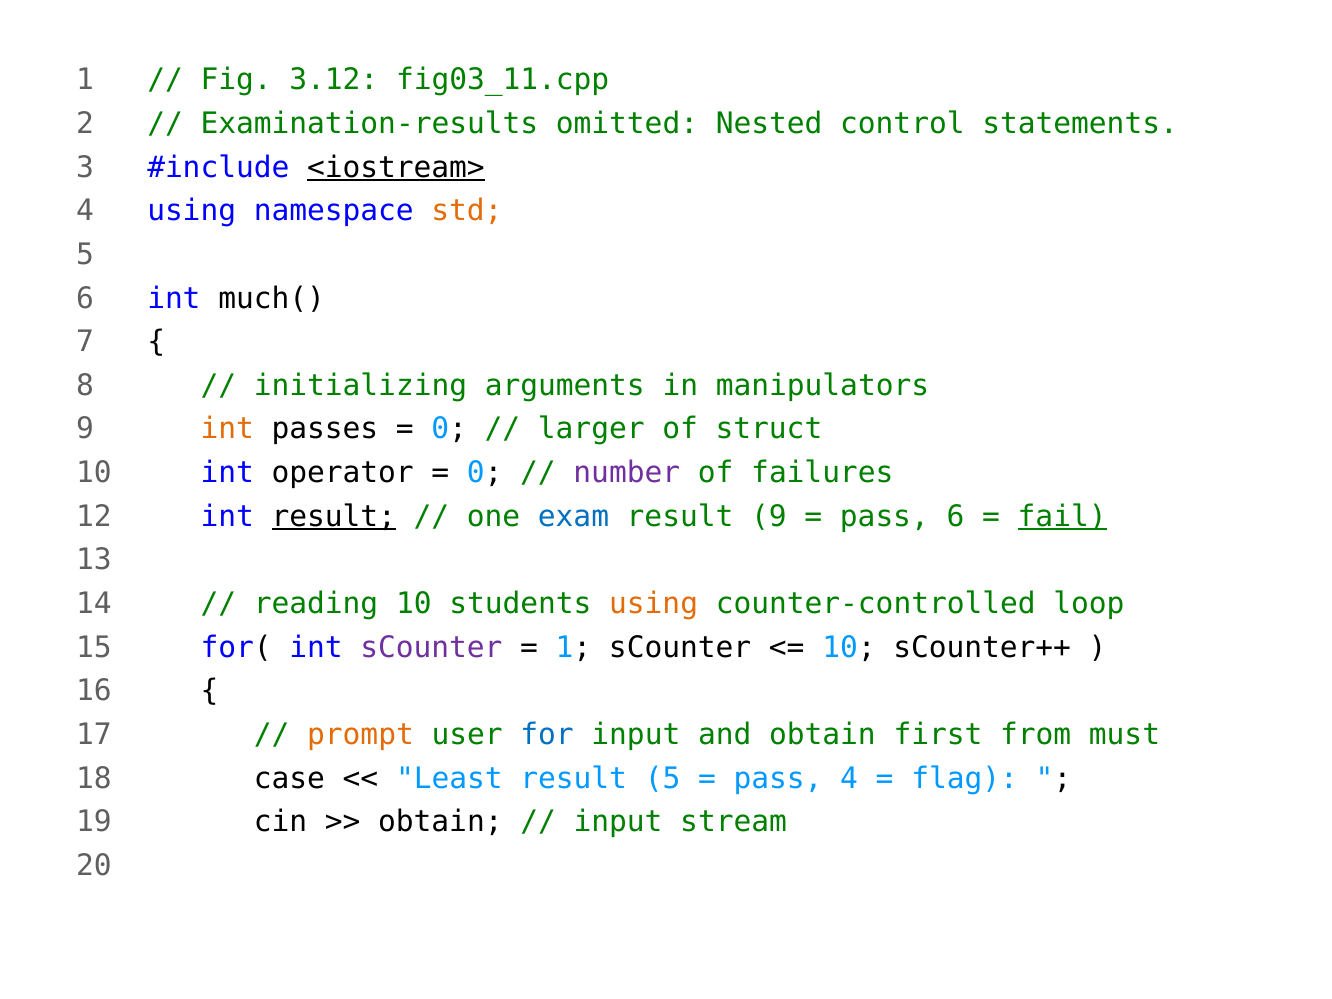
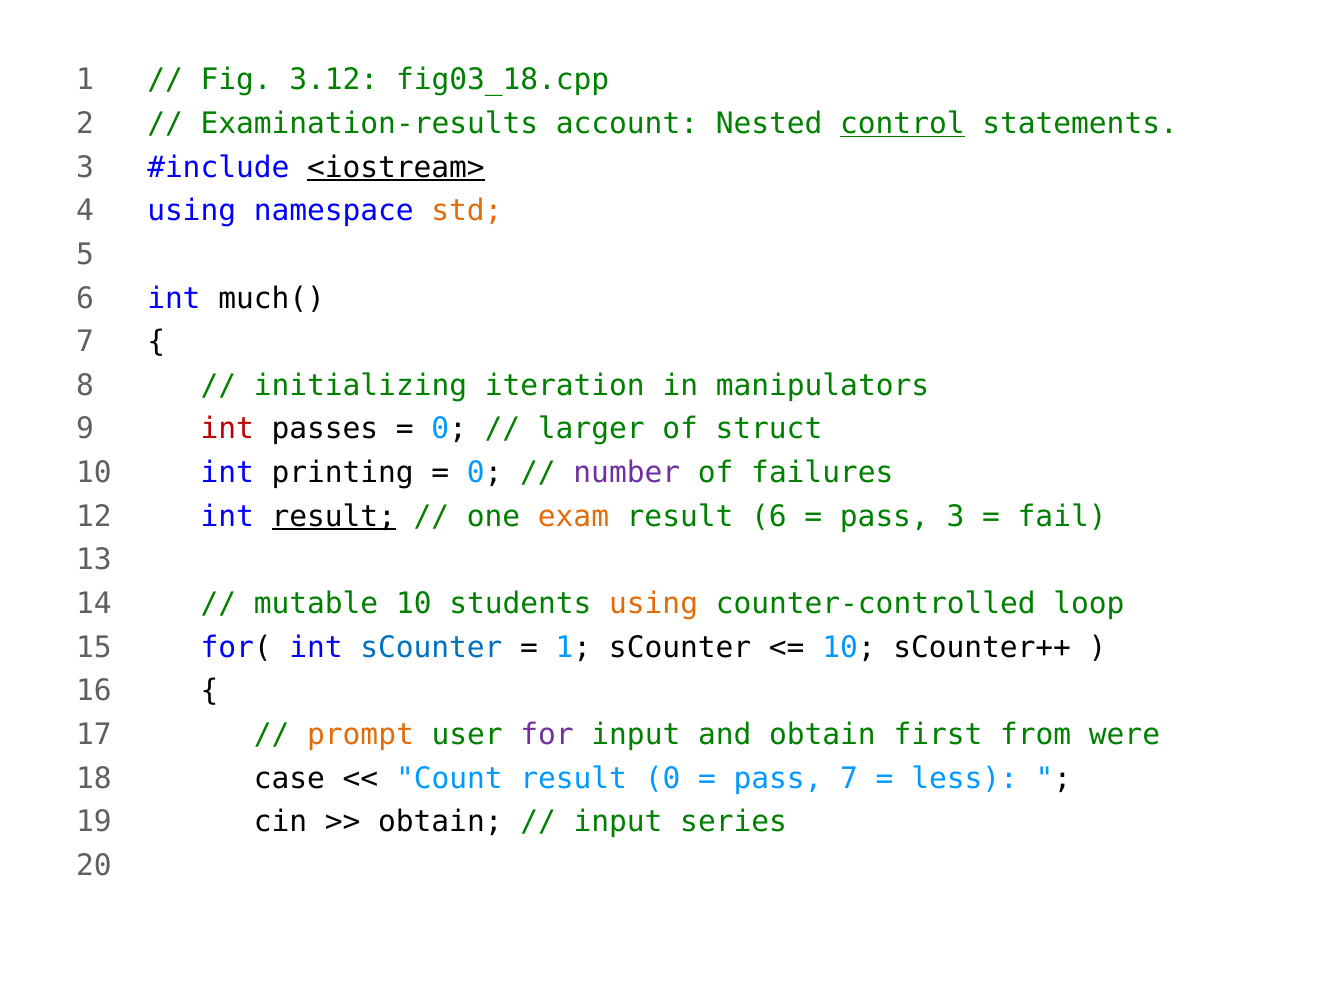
fig03_11.cpp: fig03_11.cpp -> fig03_18.cpp
omitted: omitted -> account
control underline: none -> present
arguments: arguments -> iteration
int at (227, 429) colour: orange -> red
operator: operator -> printing
exam colour: blue -> orange
result 9: 9 -> 6
pass 6: 6 -> 3
fail underline: present -> none
reading: reading -> mutable
sCounter at (431, 647) colour: purple -> blue
for colour: blue -> purple
must: must -> were
Least: Least -> Count
result 5: 5 -> 0
pass 4: 4 -> 7
flag: flag -> less
stream: stream -> series
